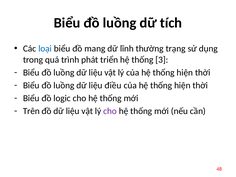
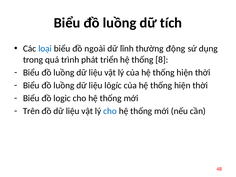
mang: mang -> ngoài
trạng: trạng -> động
3: 3 -> 8
điều: điều -> lôgíc
cho at (110, 111) colour: purple -> blue
